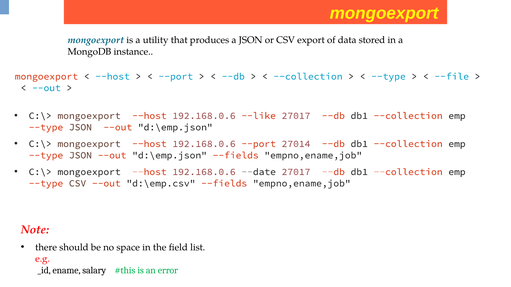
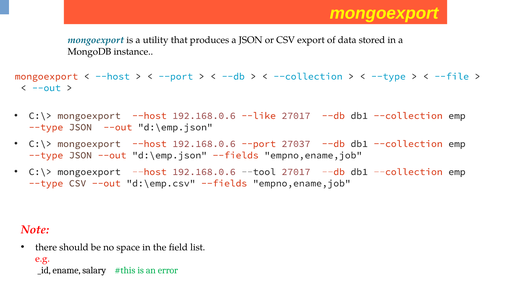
27014: 27014 -> 27037
--date: --date -> --tool
